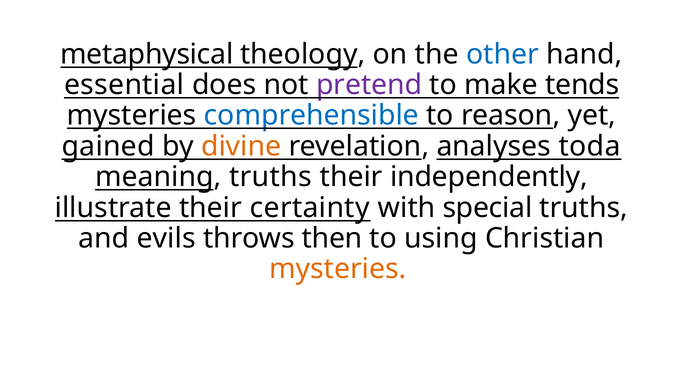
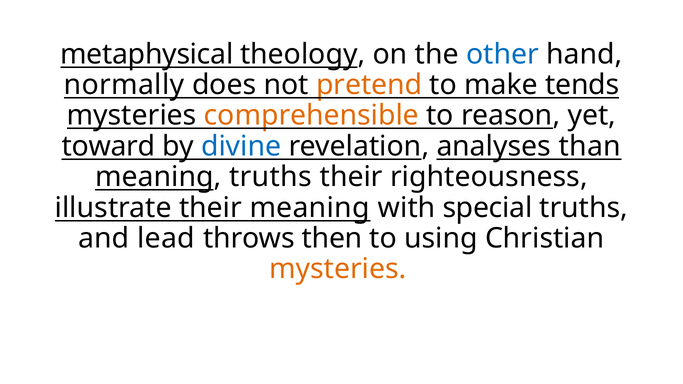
essential: essential -> normally
pretend colour: purple -> orange
comprehensible colour: blue -> orange
gained: gained -> toward
divine colour: orange -> blue
toda: toda -> than
independently: independently -> righteousness
their certainty: certainty -> meaning
evils: evils -> lead
